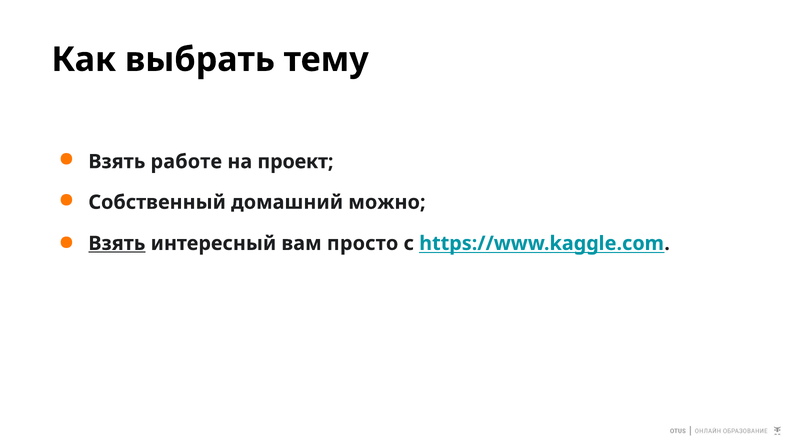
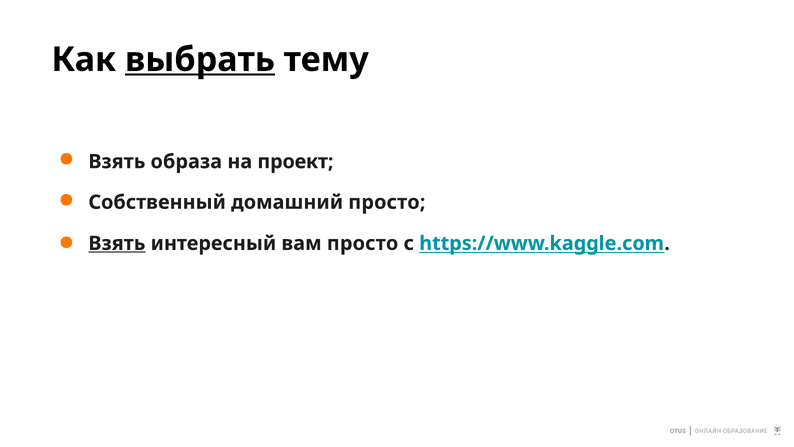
выбрать underline: none -> present
работе: работе -> образа
домашний можно: можно -> просто
